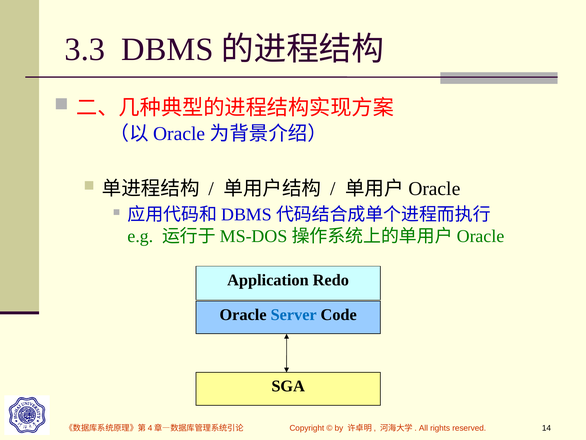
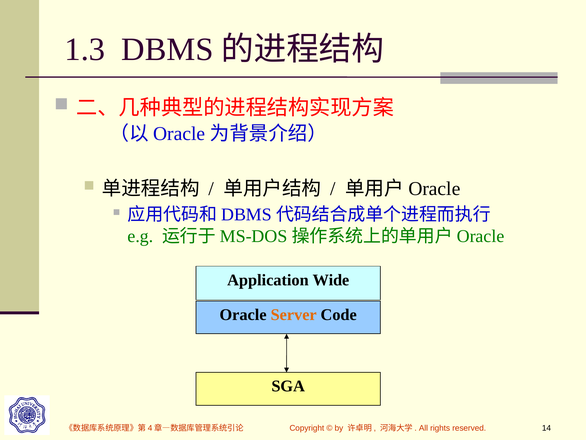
3.3: 3.3 -> 1.3
Redo: Redo -> Wide
Server colour: blue -> orange
